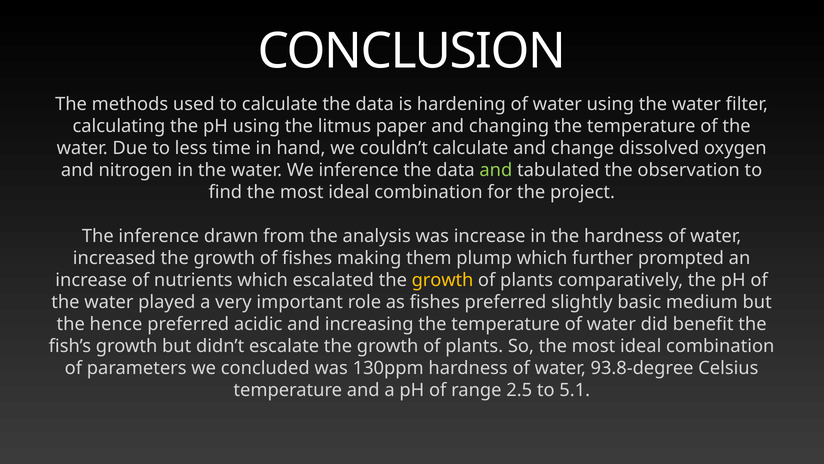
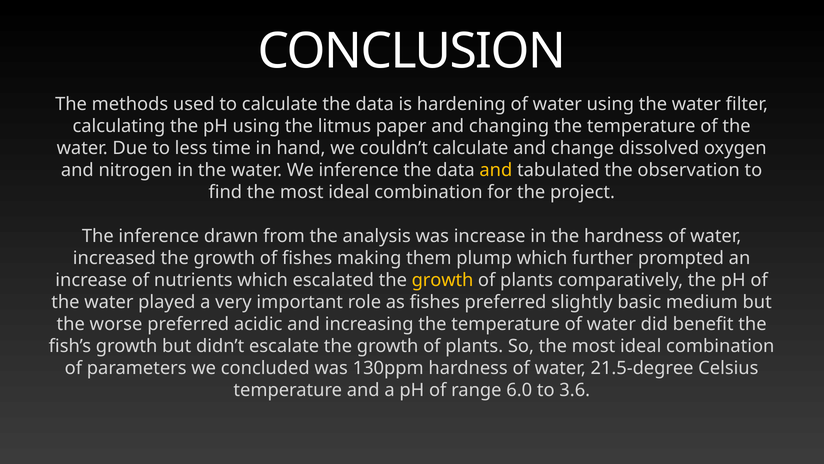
and at (496, 170) colour: light green -> yellow
hence: hence -> worse
93.8-degree: 93.8-degree -> 21.5-degree
2.5: 2.5 -> 6.0
5.1: 5.1 -> 3.6
